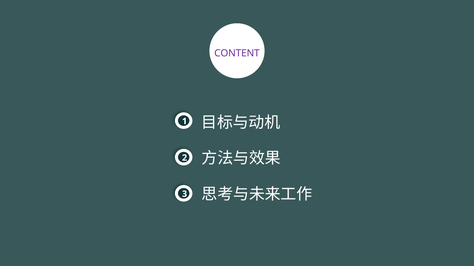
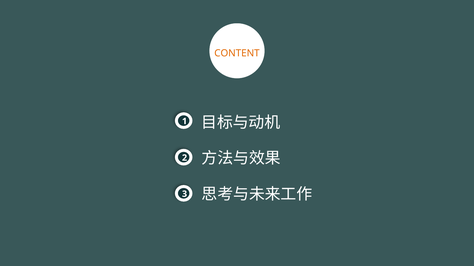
CONTENT colour: purple -> orange
